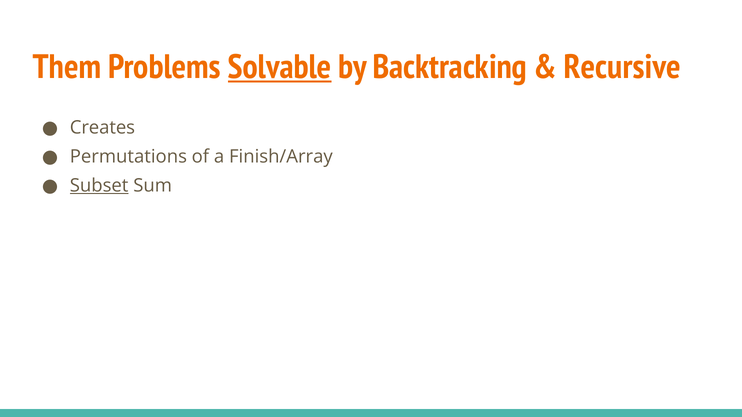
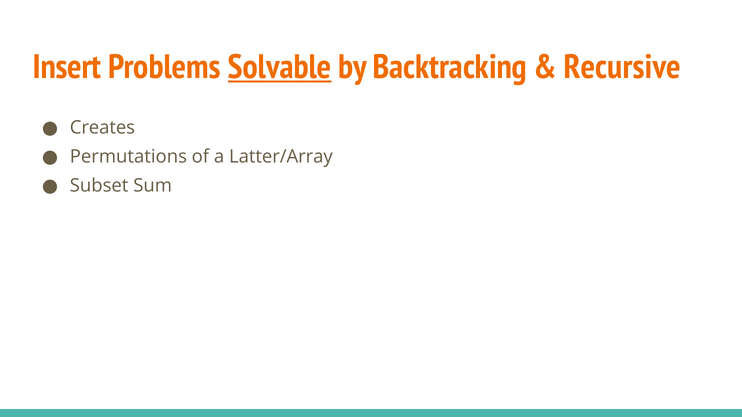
Them: Them -> Insert
Finish/Array: Finish/Array -> Latter/Array
Subset underline: present -> none
